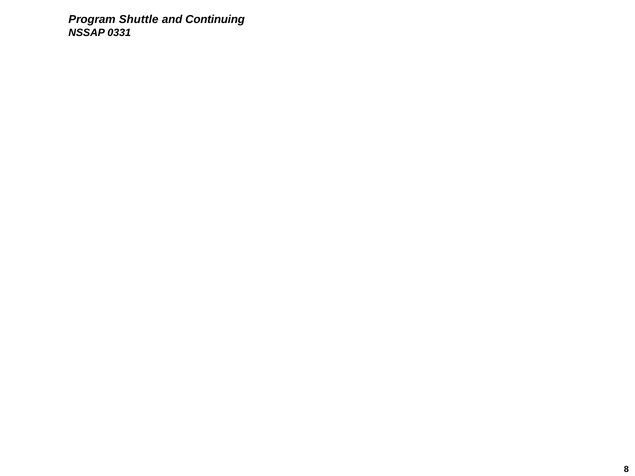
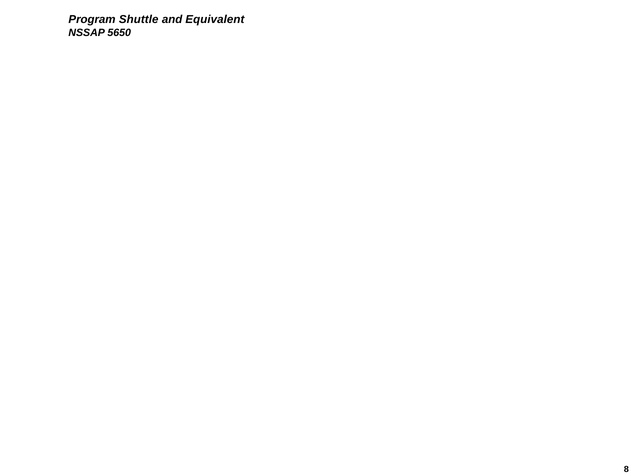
Continuing: Continuing -> Equivalent
0331: 0331 -> 5650
